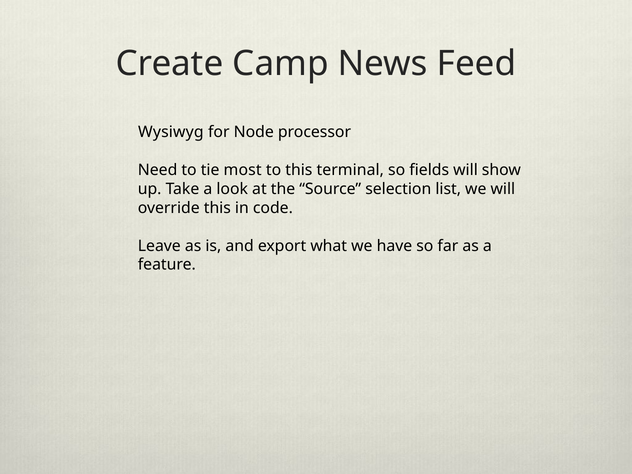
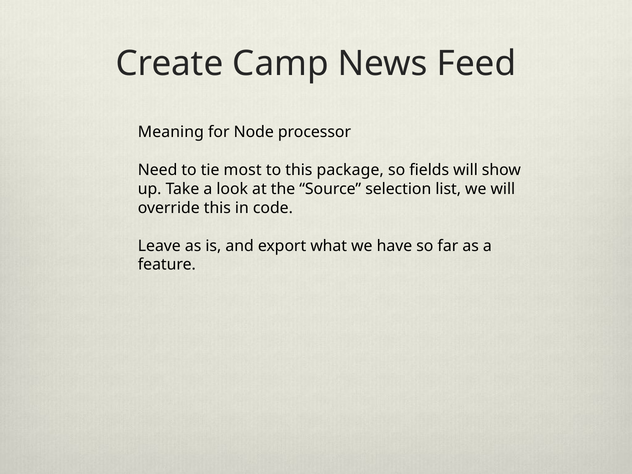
Wysiwyg: Wysiwyg -> Meaning
terminal: terminal -> package
